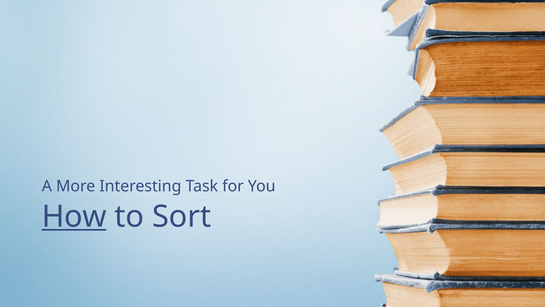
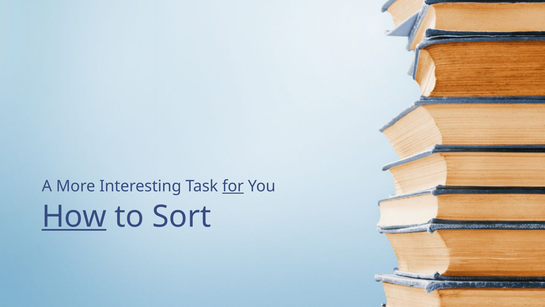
for underline: none -> present
